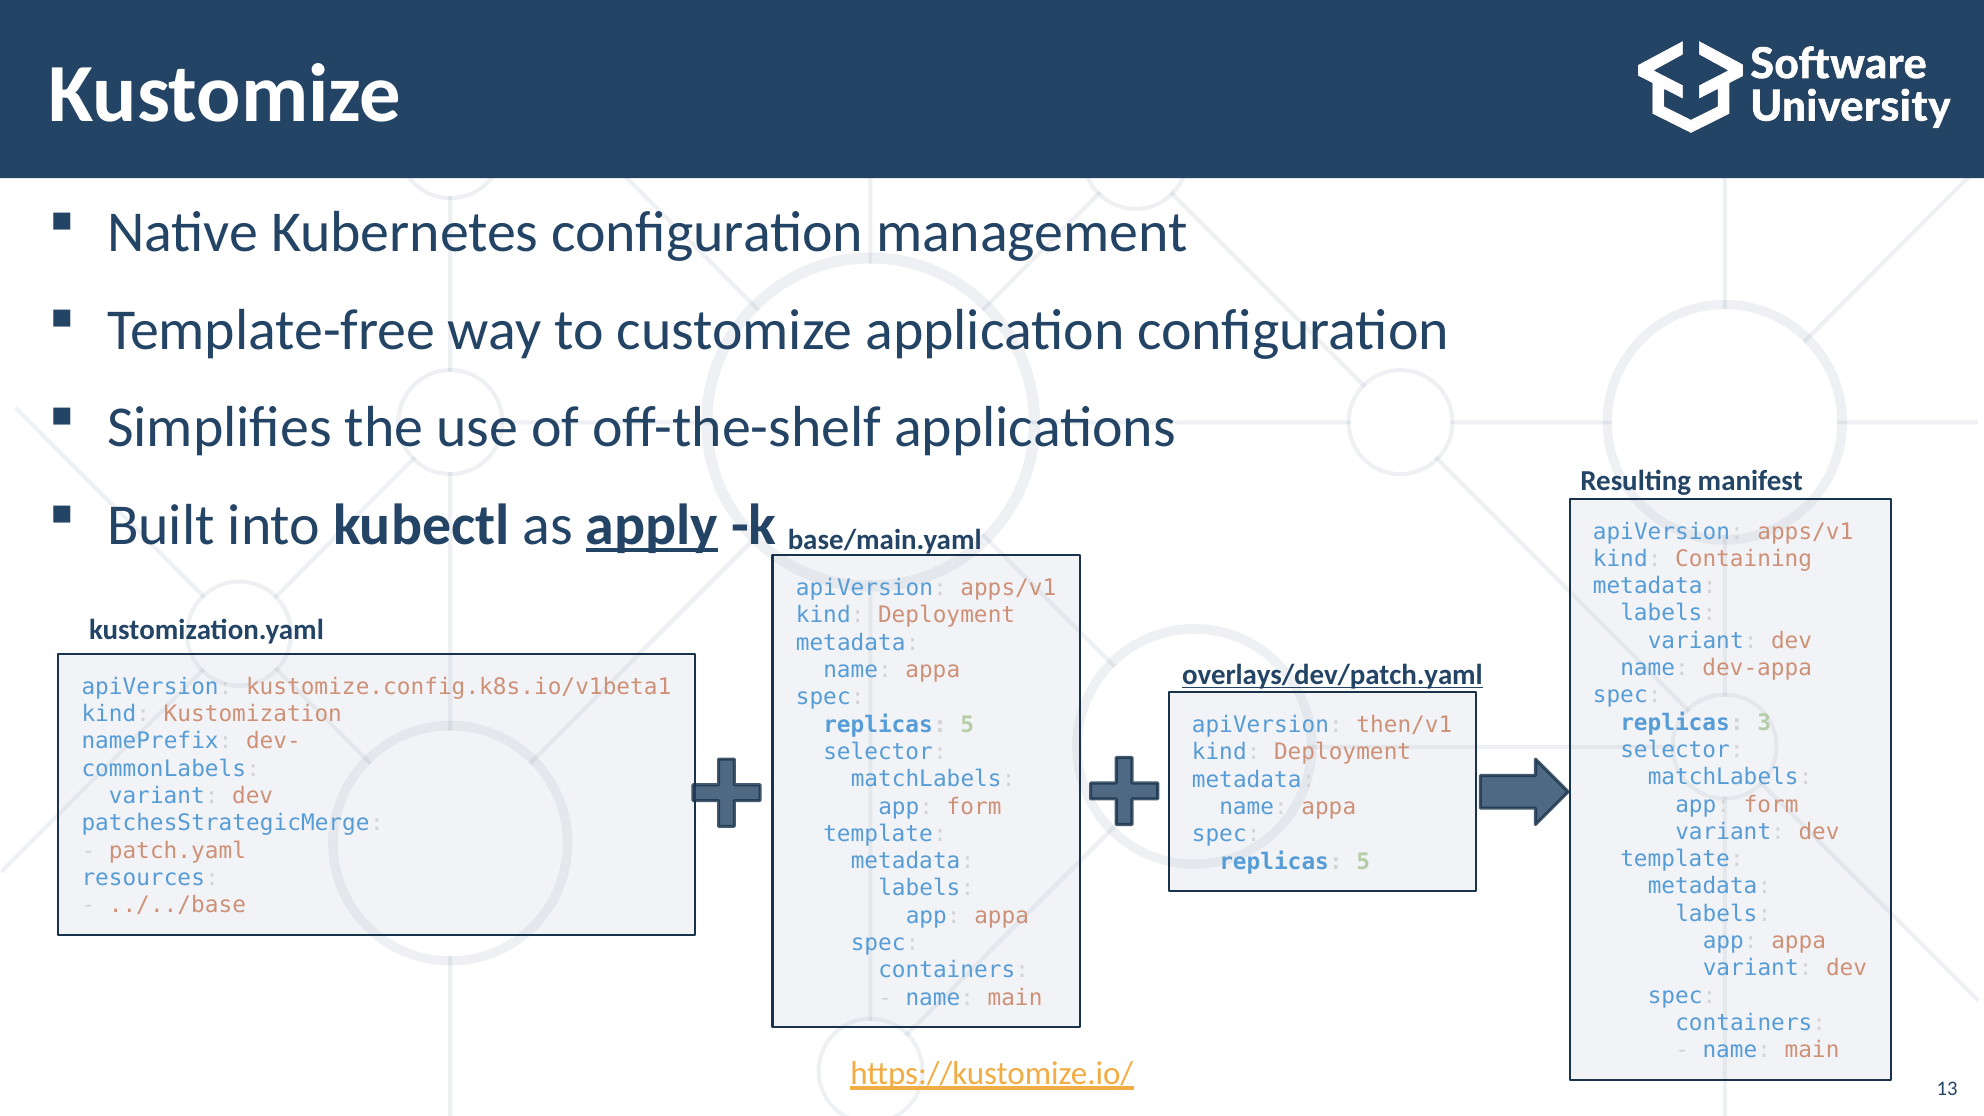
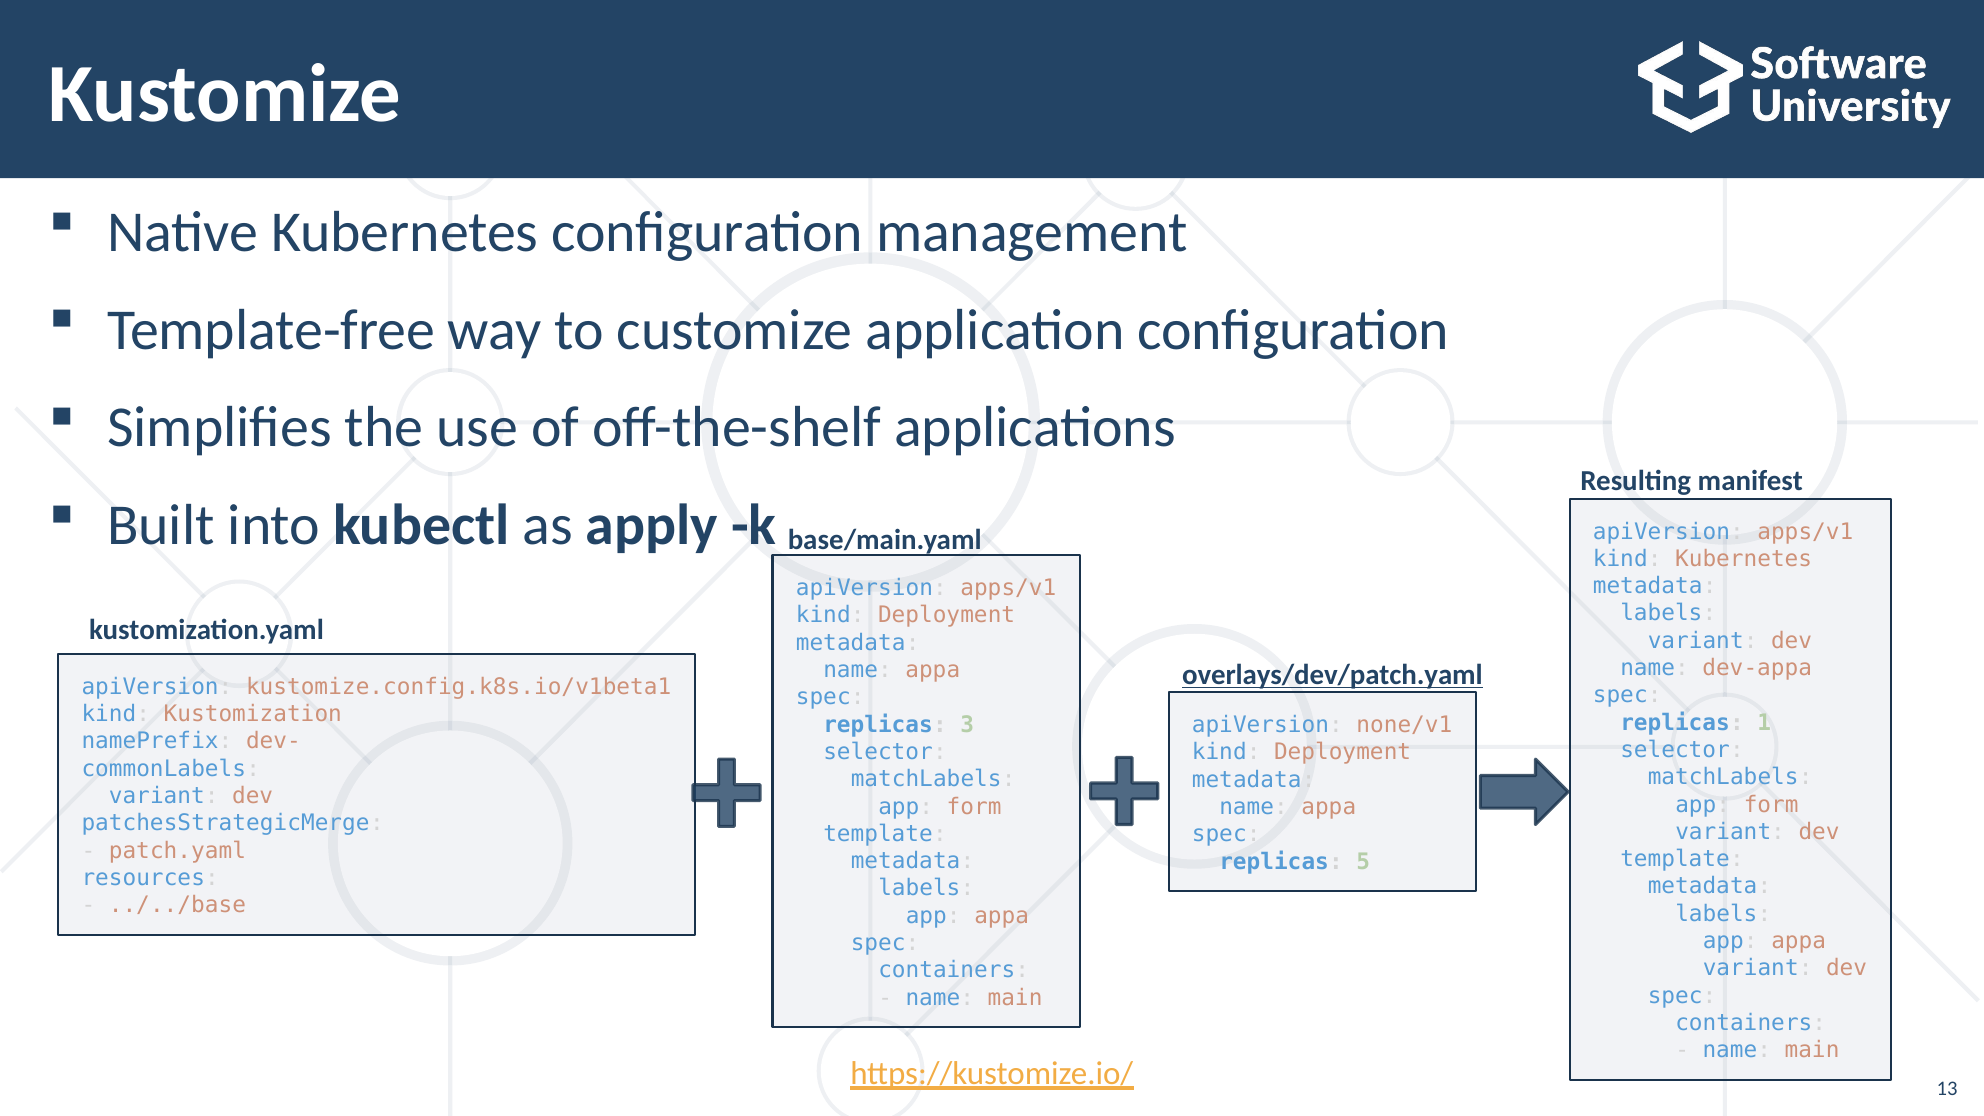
apply underline: present -> none
kind Containing: Containing -> Kubernetes
3: 3 -> 1
5 at (967, 725): 5 -> 3
then/v1: then/v1 -> none/v1
